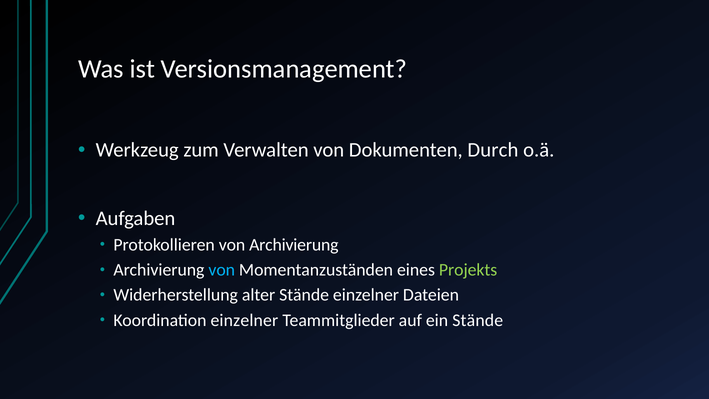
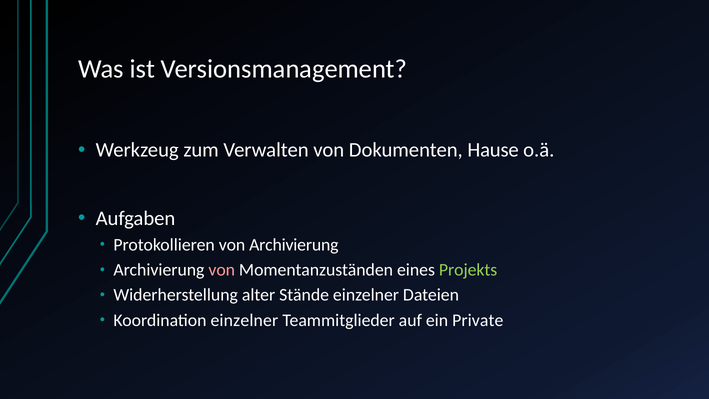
Durch: Durch -> Hause
von at (222, 270) colour: light blue -> pink
ein Stände: Stände -> Private
